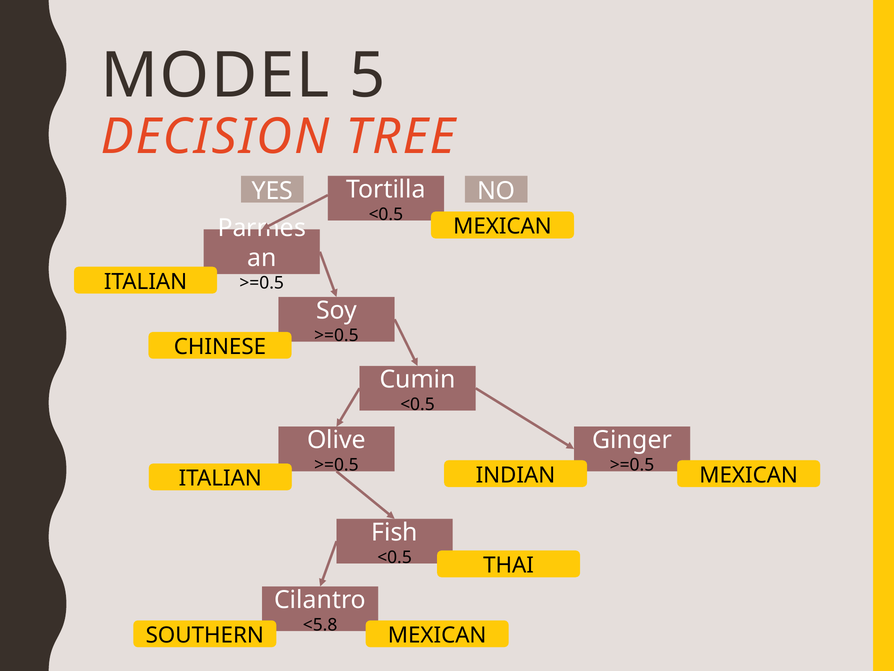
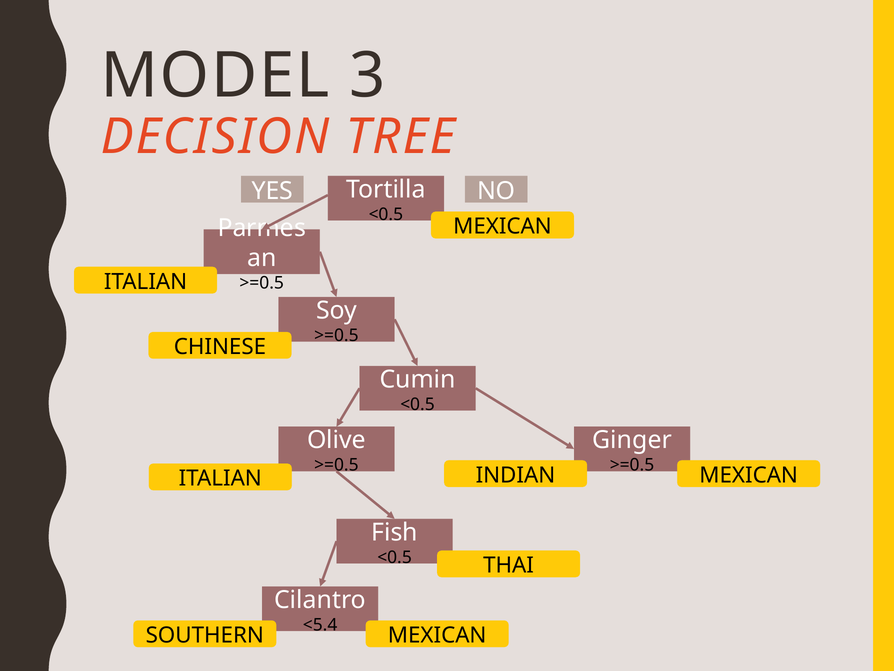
5: 5 -> 3
<5.8: <5.8 -> <5.4
